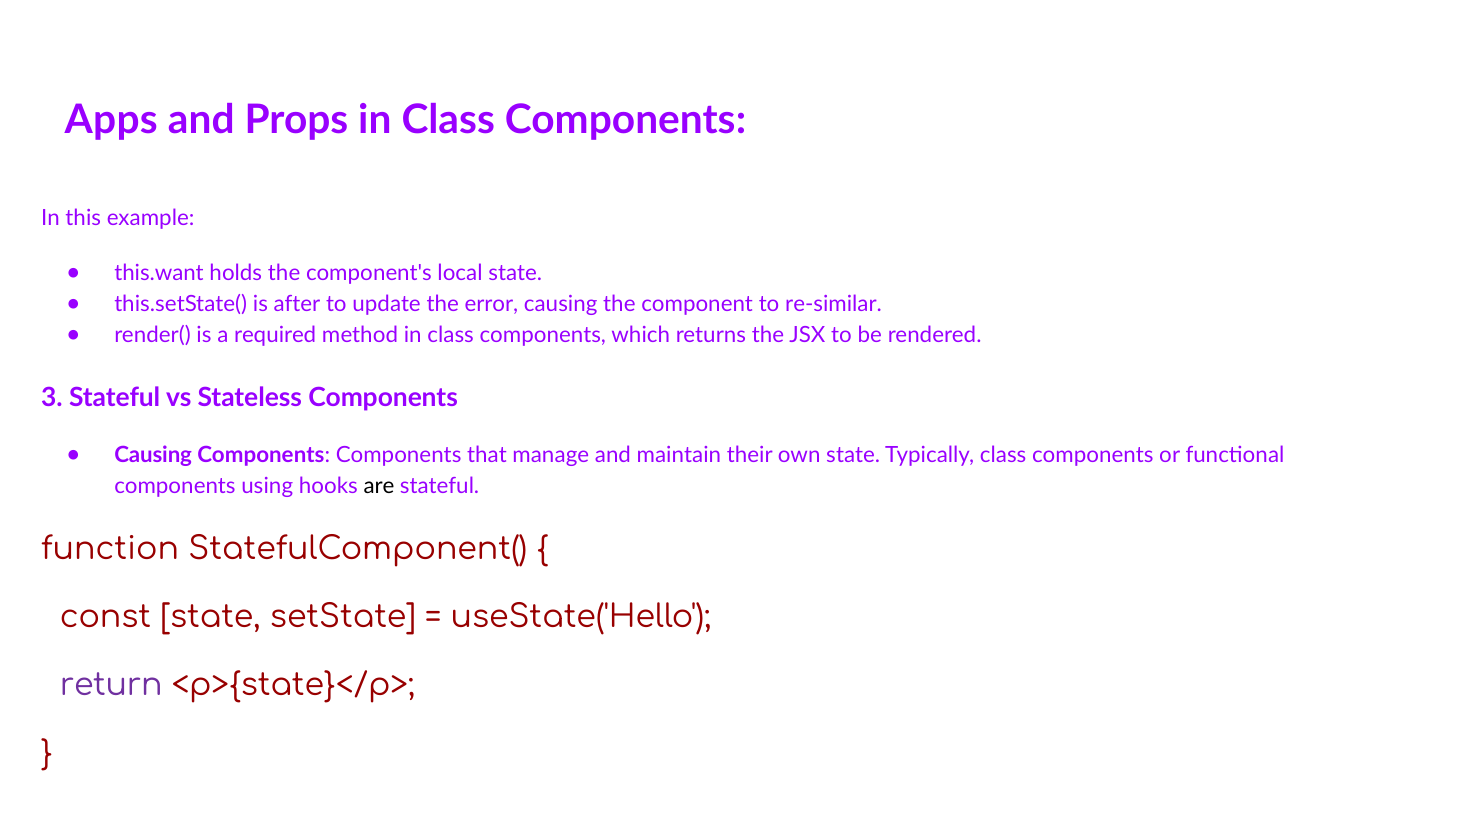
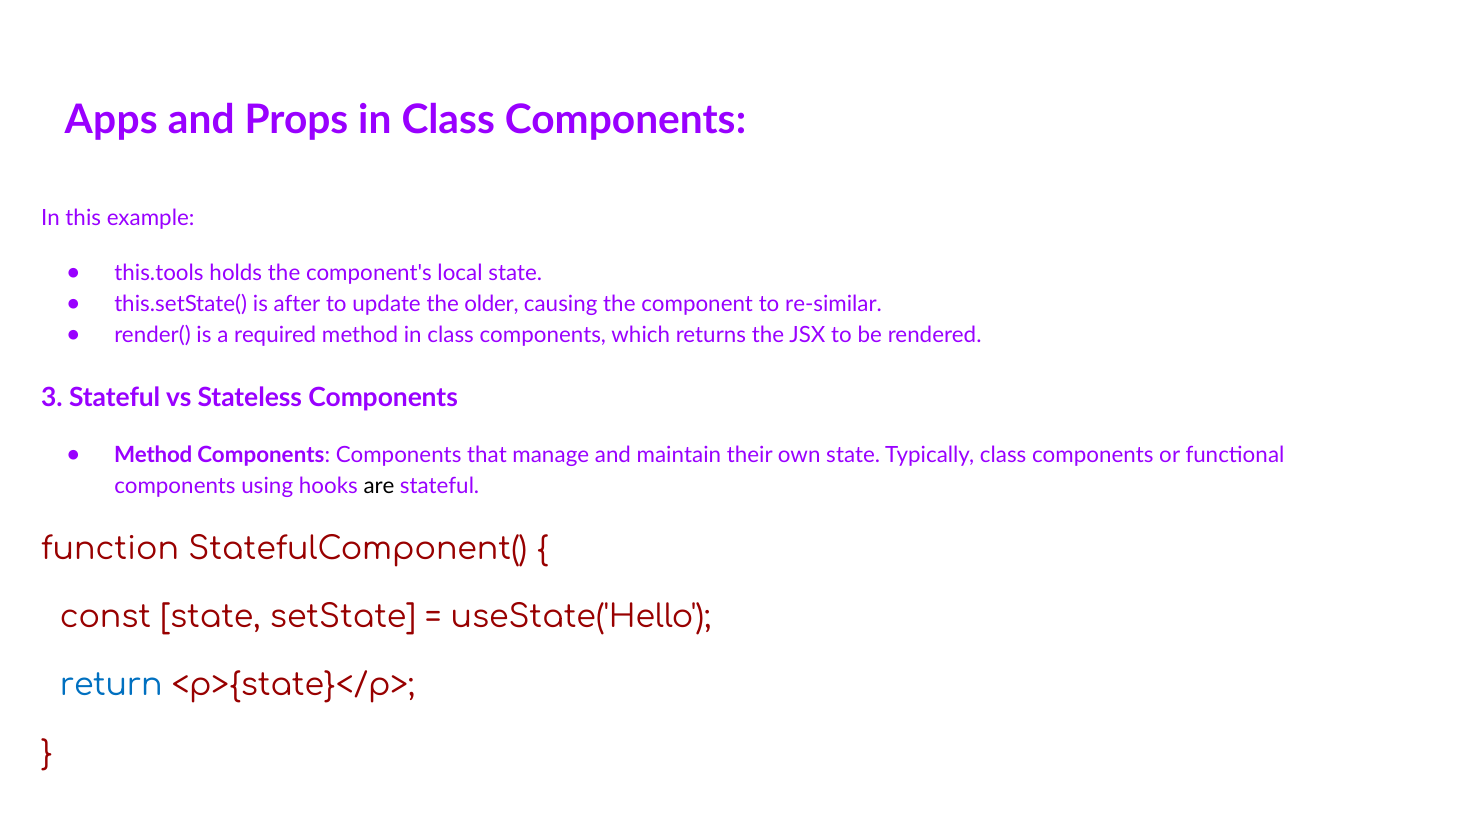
this.want: this.want -> this.tools
error: error -> older
Causing at (153, 455): Causing -> Method
return colour: purple -> blue
